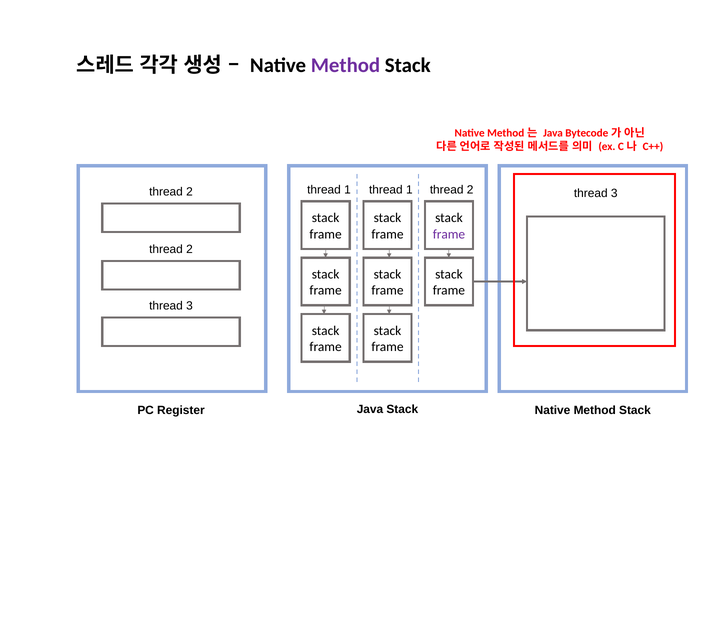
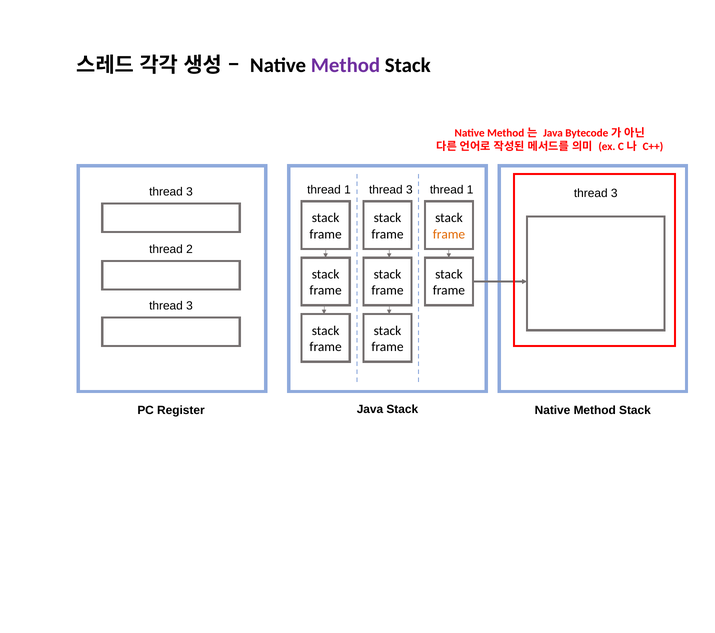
1 at (409, 190): 1 -> 3
2 at (470, 190): 2 -> 1
2 at (189, 192): 2 -> 3
frame at (449, 234) colour: purple -> orange
